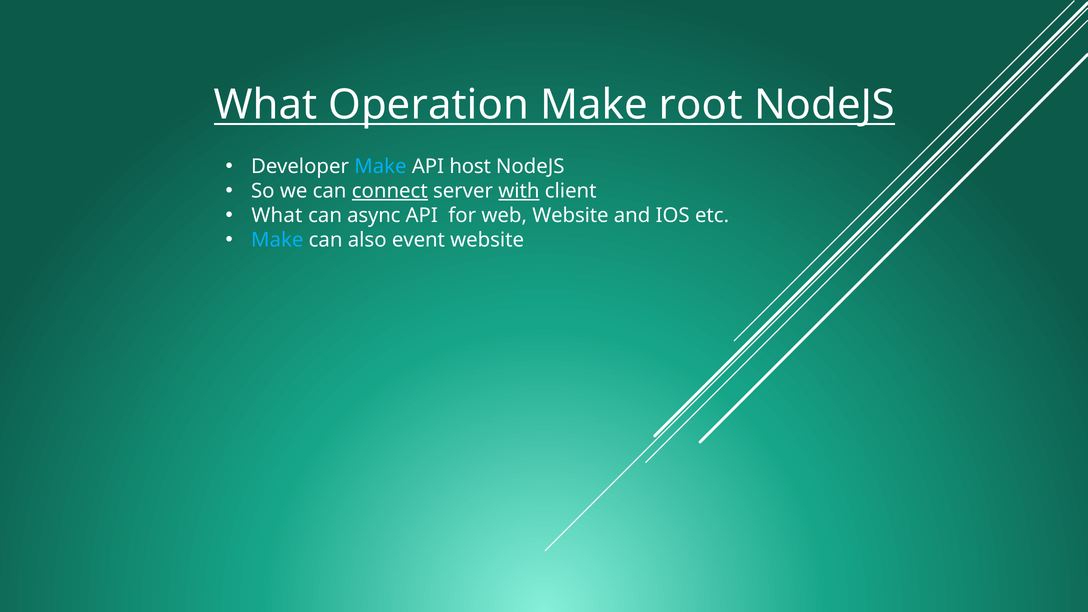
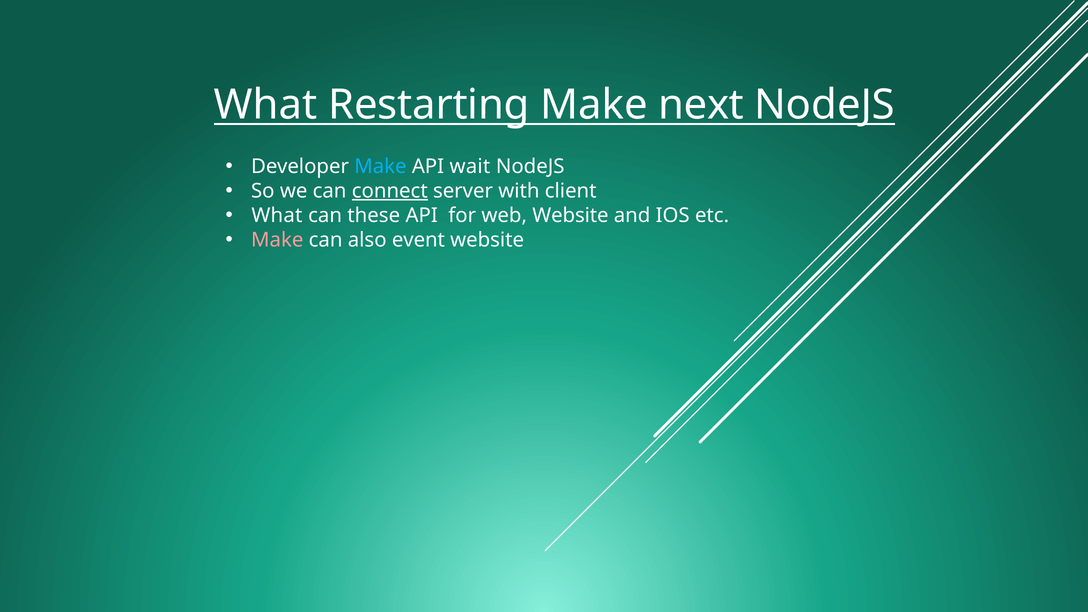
Operation: Operation -> Restarting
root: root -> next
host: host -> wait
with underline: present -> none
async: async -> these
Make at (277, 240) colour: light blue -> pink
